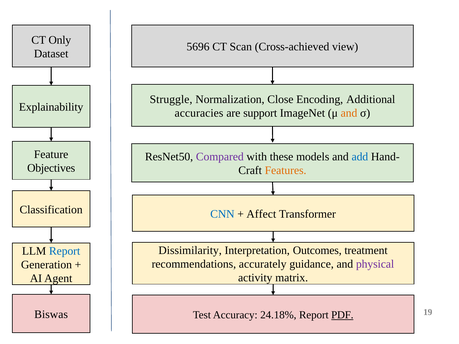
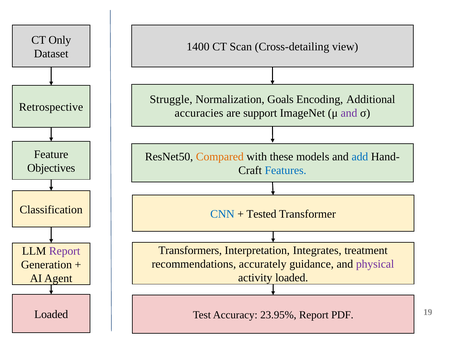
5696: 5696 -> 1400
Cross-achieved: Cross-achieved -> Cross-detailing
Close: Close -> Goals
Explainability: Explainability -> Retrospective
and at (349, 113) colour: orange -> purple
Compared colour: purple -> orange
Features colour: orange -> blue
Affect: Affect -> Tested
Dissimilarity: Dissimilarity -> Transformers
Outcomes: Outcomes -> Integrates
Report at (65, 251) colour: blue -> purple
activity matrix: matrix -> loaded
Biswas at (51, 314): Biswas -> Loaded
24.18%: 24.18% -> 23.95%
PDF underline: present -> none
